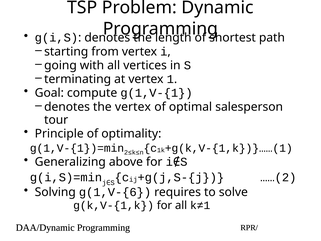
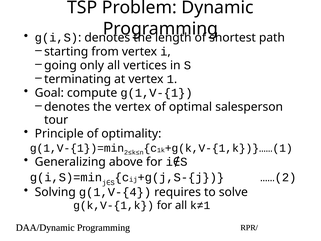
with: with -> only
g(1,V-{6: g(1,V-{6 -> g(1,V-{4
